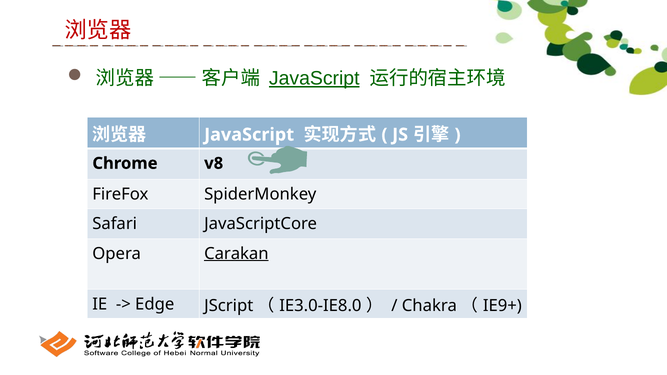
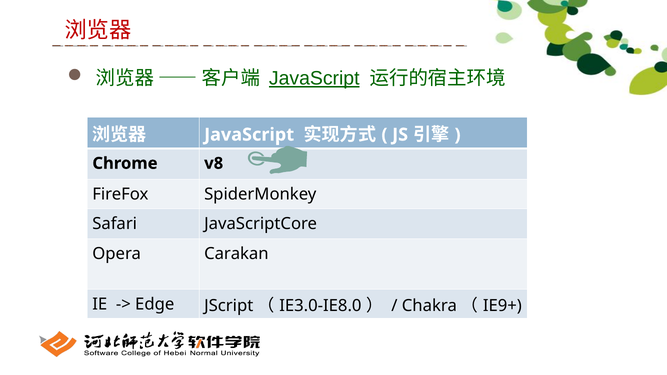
Carakan underline: present -> none
